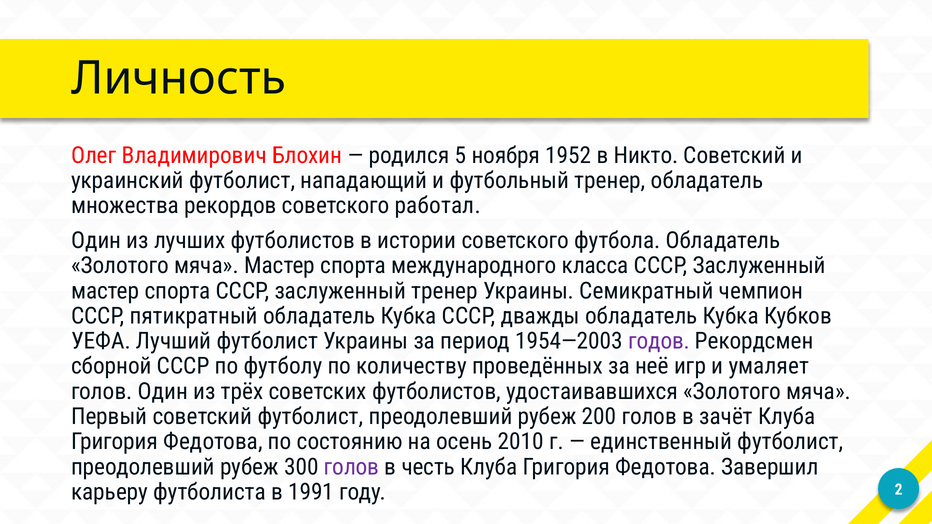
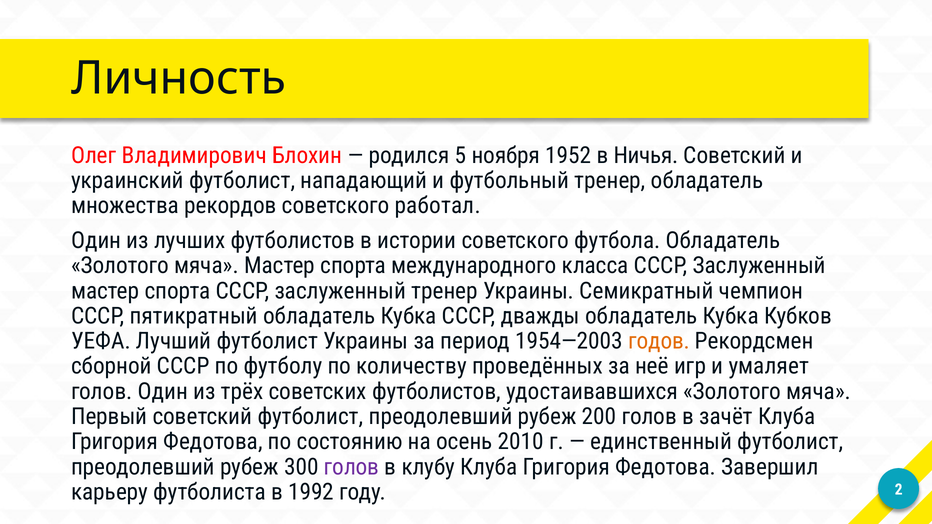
Никто: Никто -> Ничья
годов colour: purple -> orange
честь: честь -> клубу
1991: 1991 -> 1992
